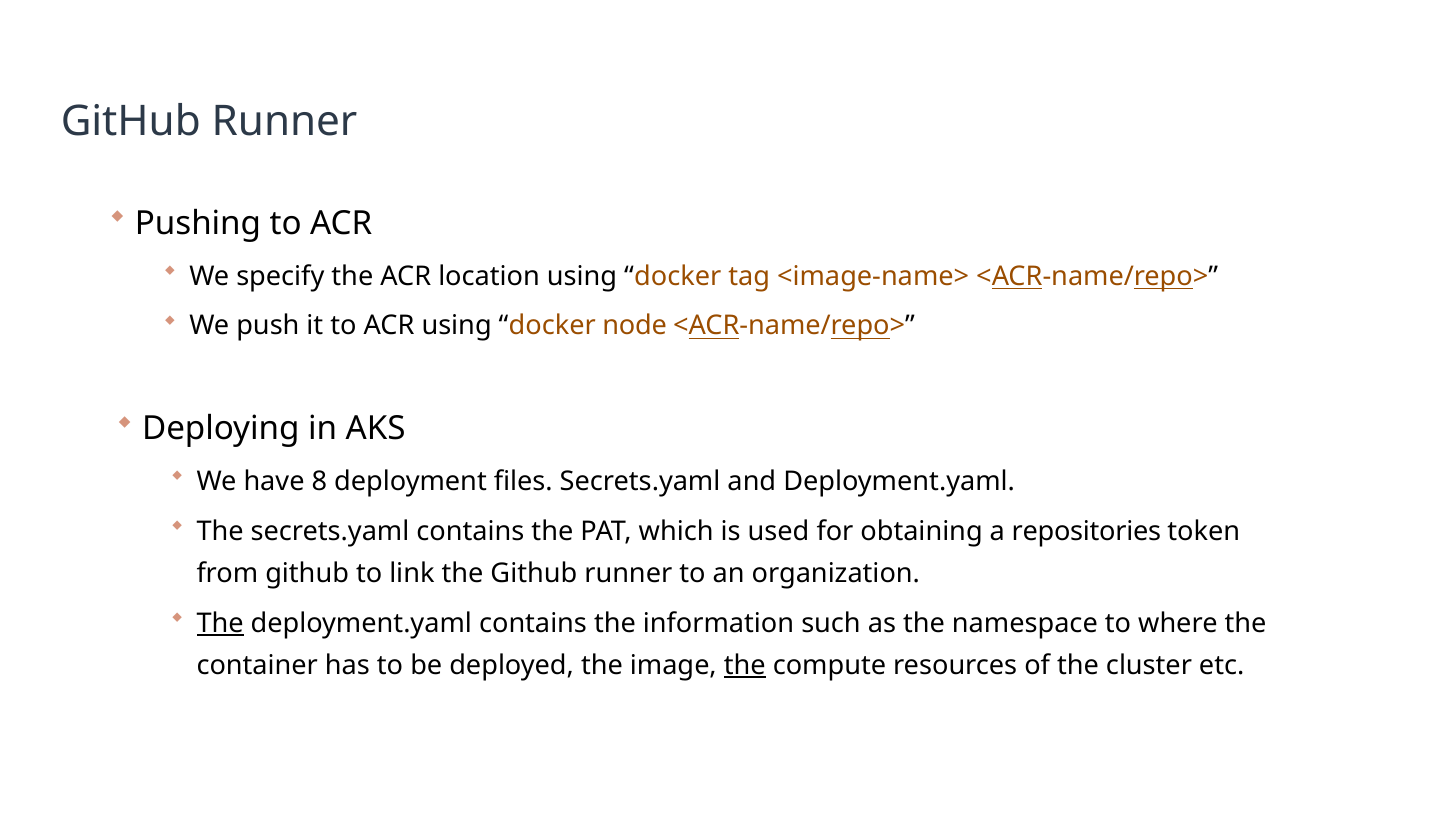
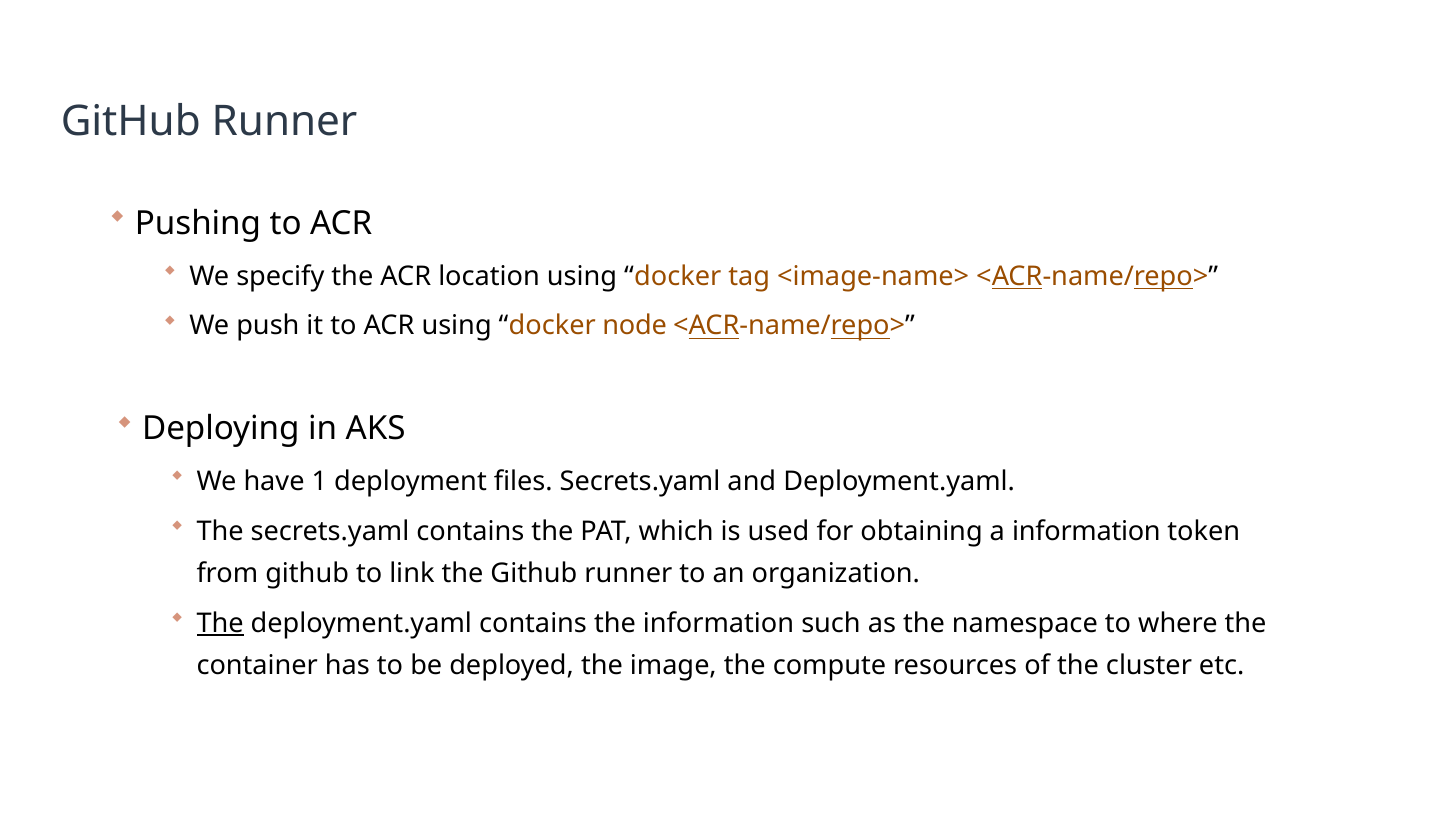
8: 8 -> 1
a repositories: repositories -> information
the at (745, 666) underline: present -> none
